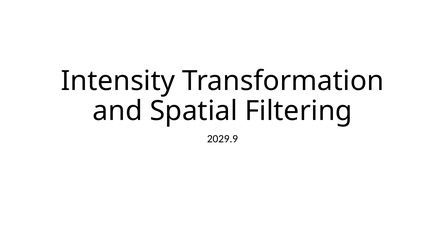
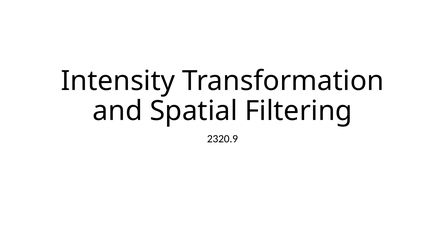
2029.9: 2029.9 -> 2320.9
